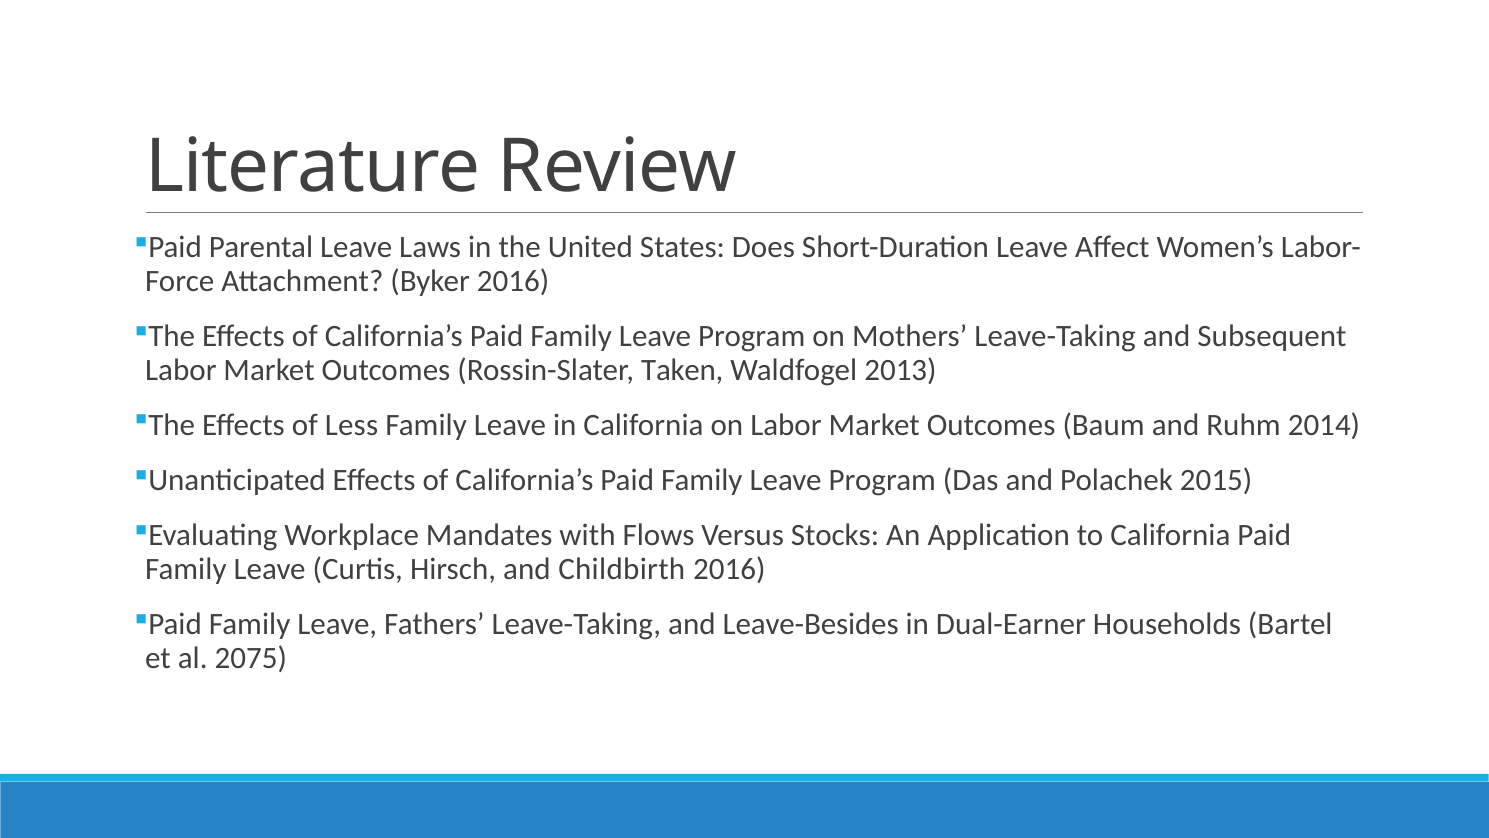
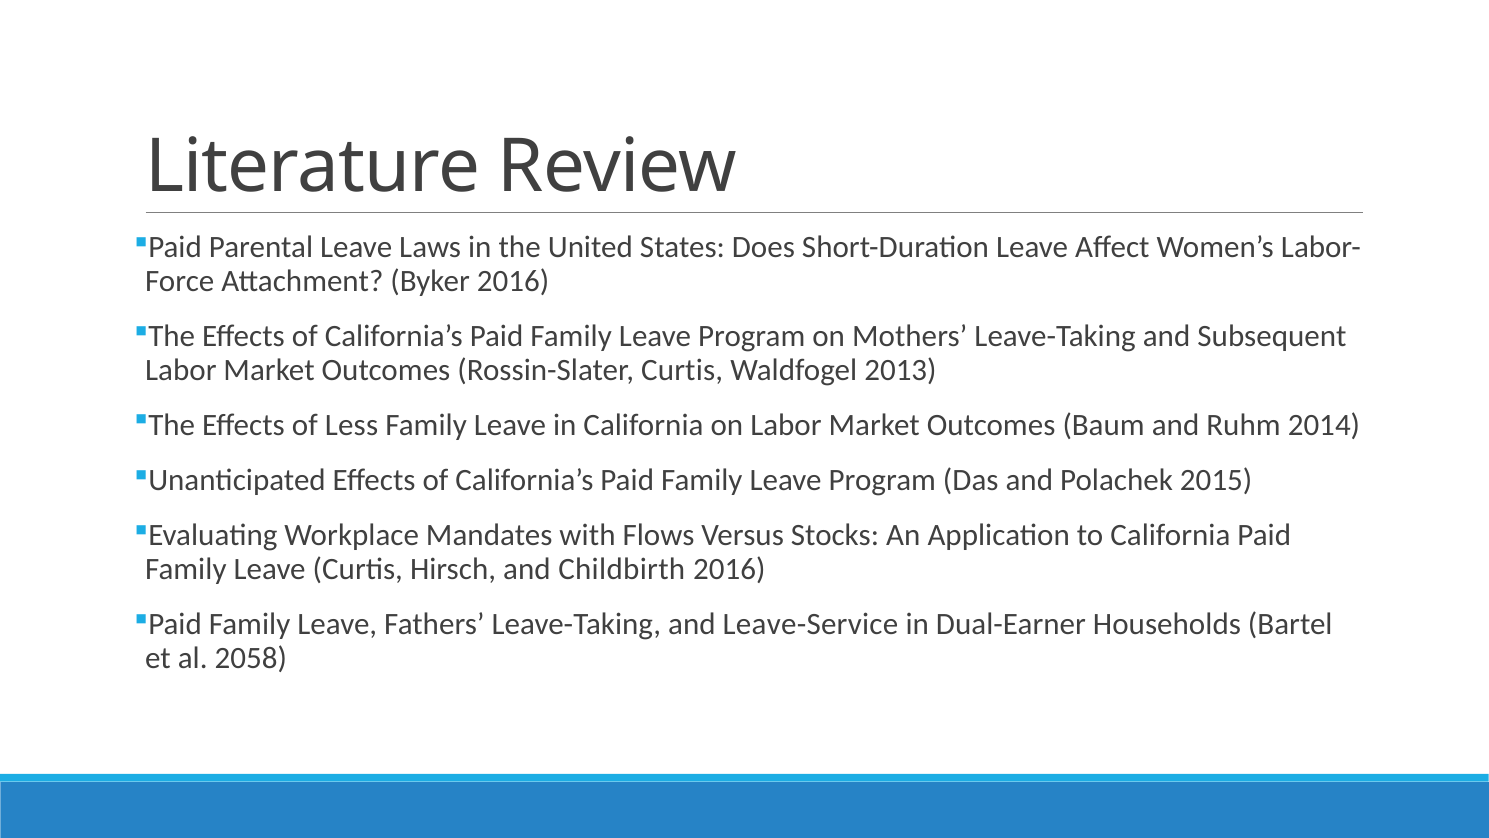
Rossin-Slater Taken: Taken -> Curtis
Leave-Besides: Leave-Besides -> Leave-Service
2075: 2075 -> 2058
